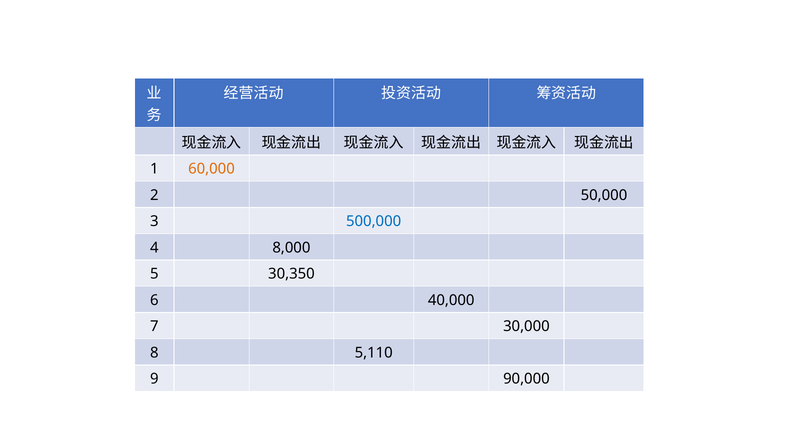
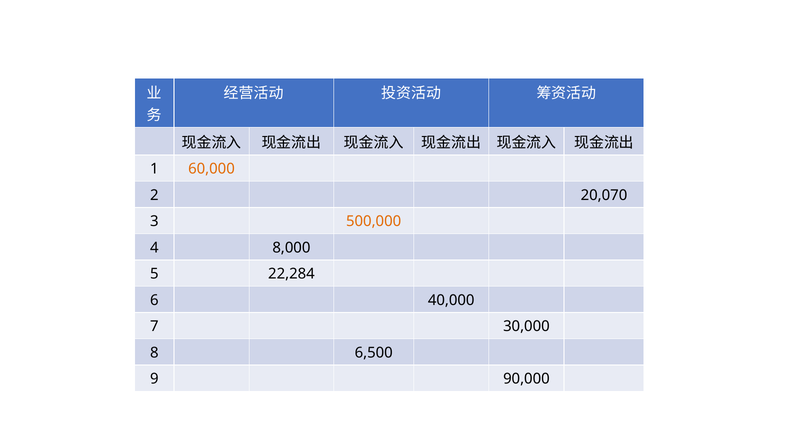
50,000: 50,000 -> 20,070
500,000 colour: blue -> orange
30,350: 30,350 -> 22,284
5,110: 5,110 -> 6,500
